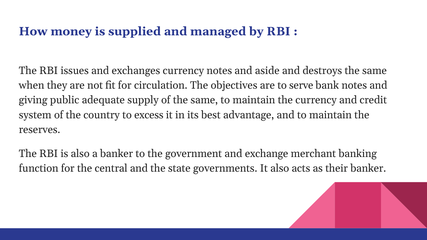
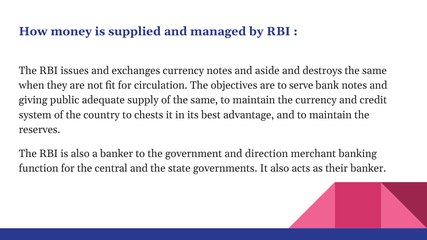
excess: excess -> chests
exchange: exchange -> direction
